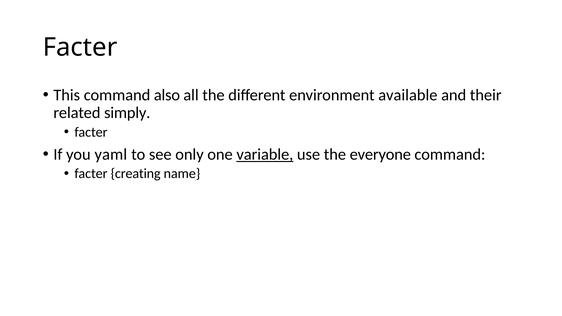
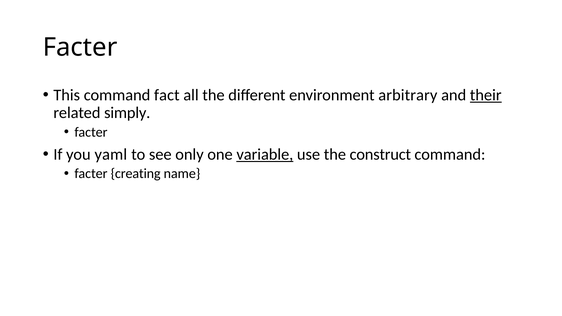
also: also -> fact
available: available -> arbitrary
their underline: none -> present
everyone: everyone -> construct
